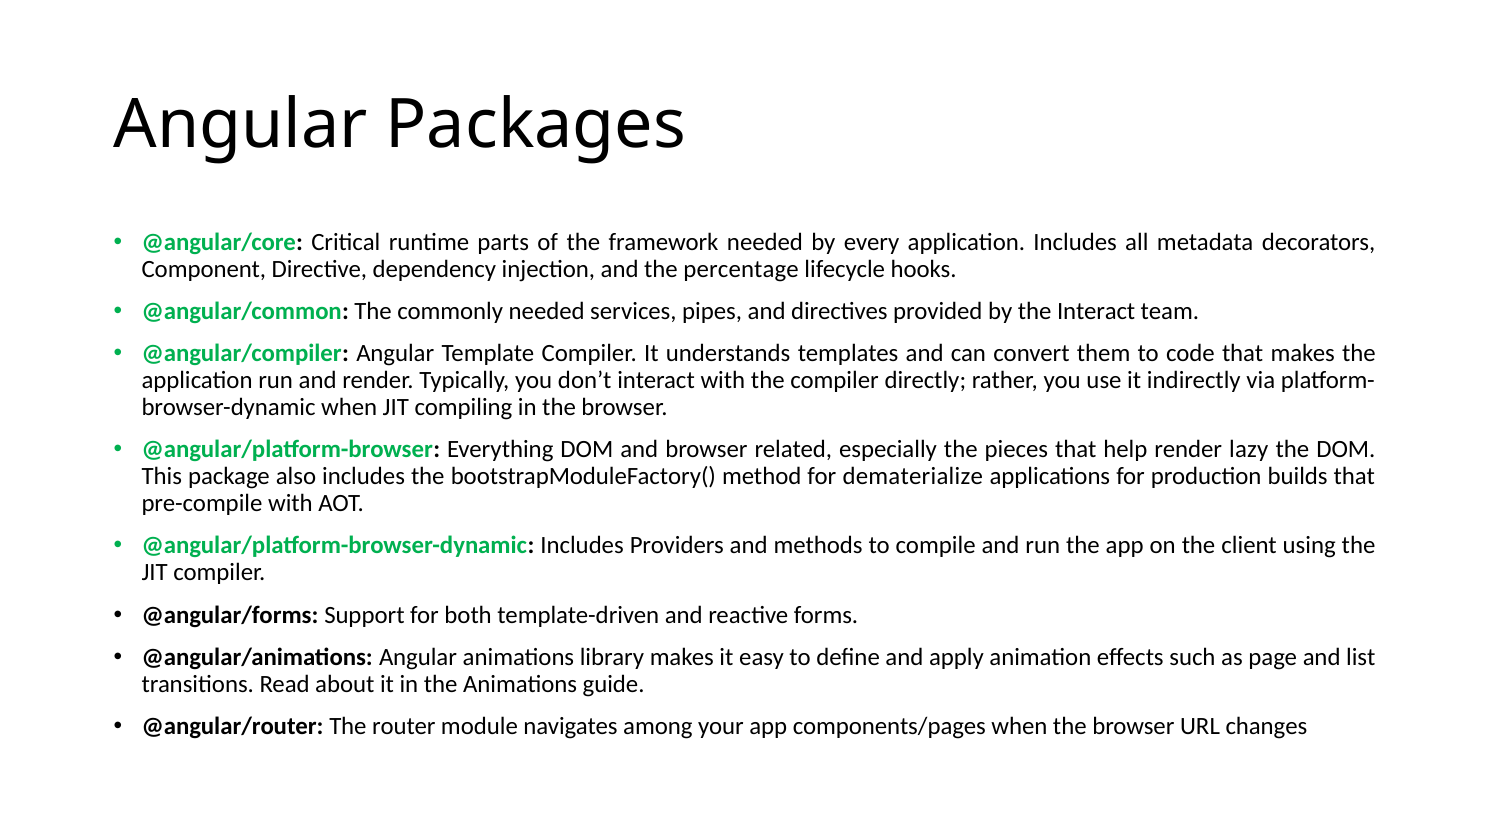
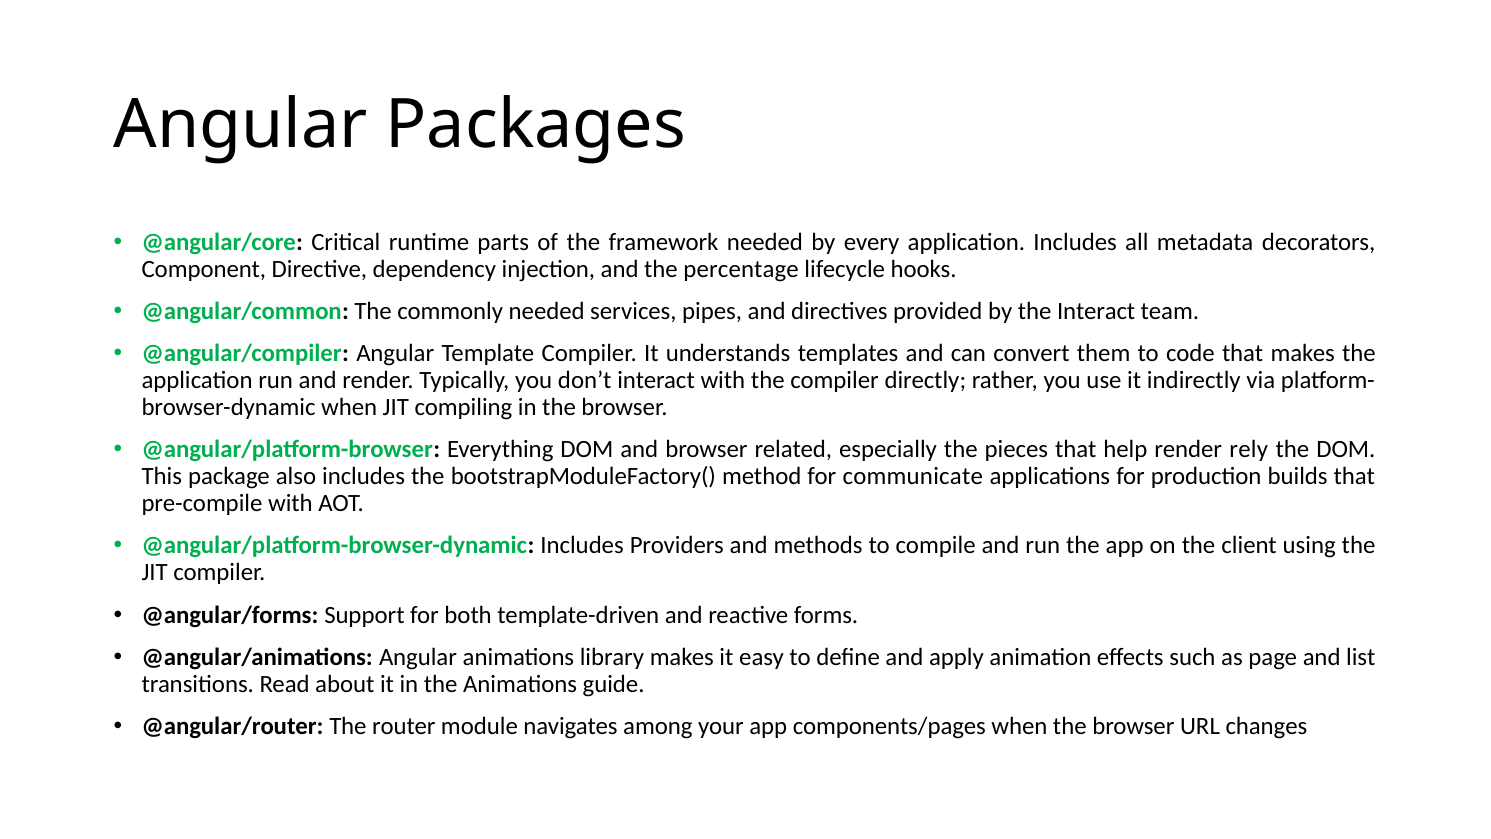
lazy: lazy -> rely
dematerialize: dematerialize -> communicate
